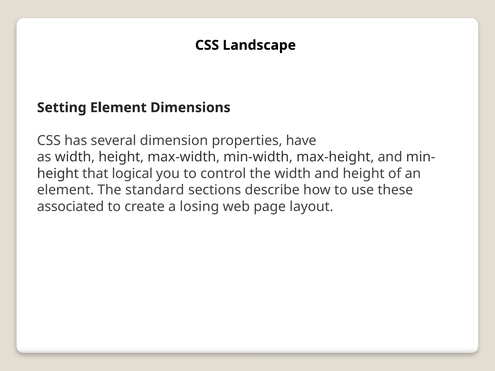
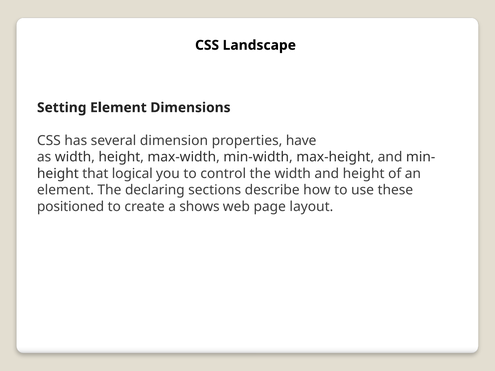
standard: standard -> declaring
associated: associated -> positioned
losing: losing -> shows
